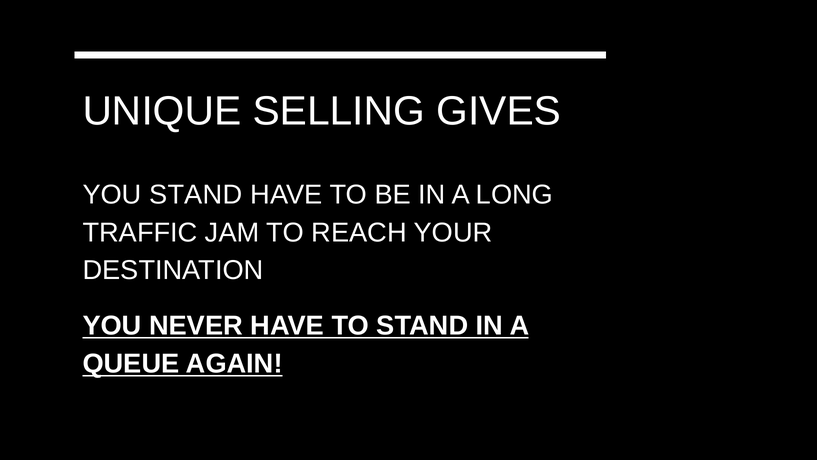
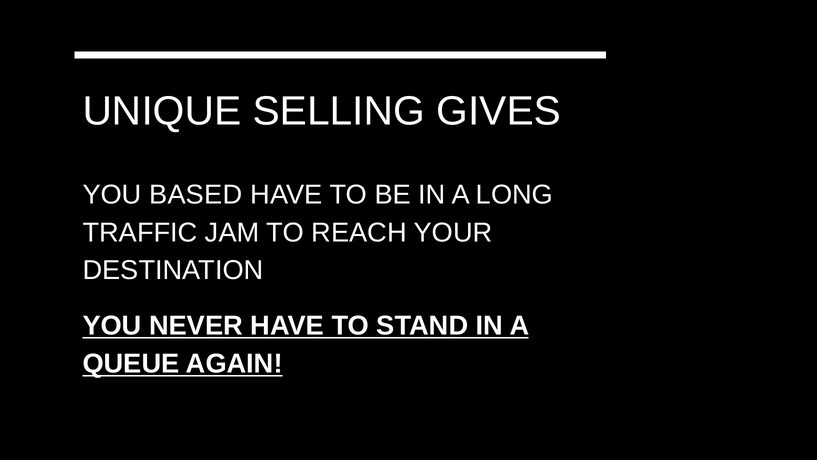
YOU STAND: STAND -> BASED
